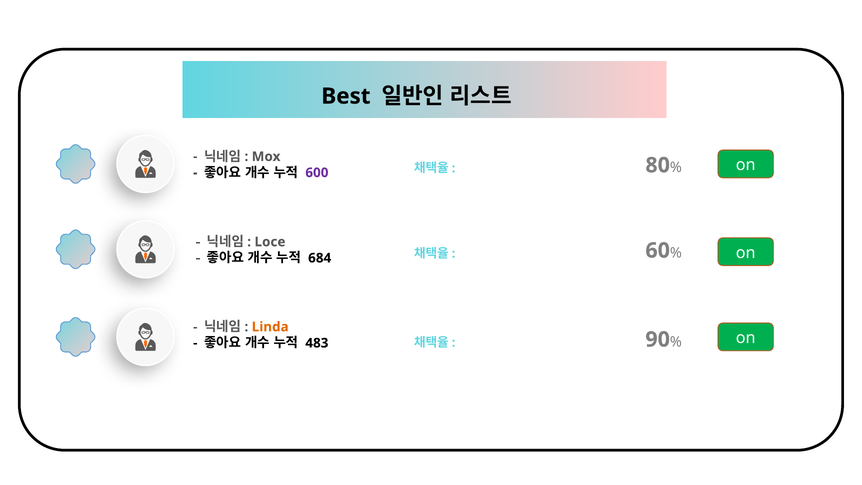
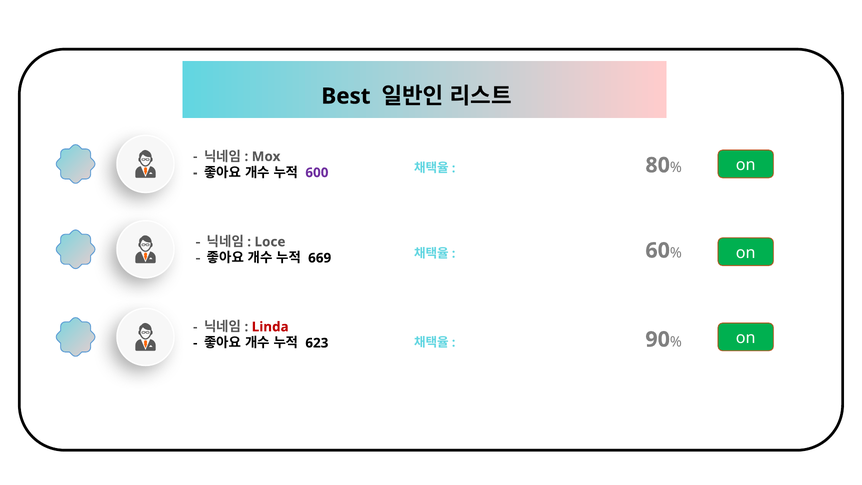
684: 684 -> 669
Linda colour: orange -> red
483: 483 -> 623
